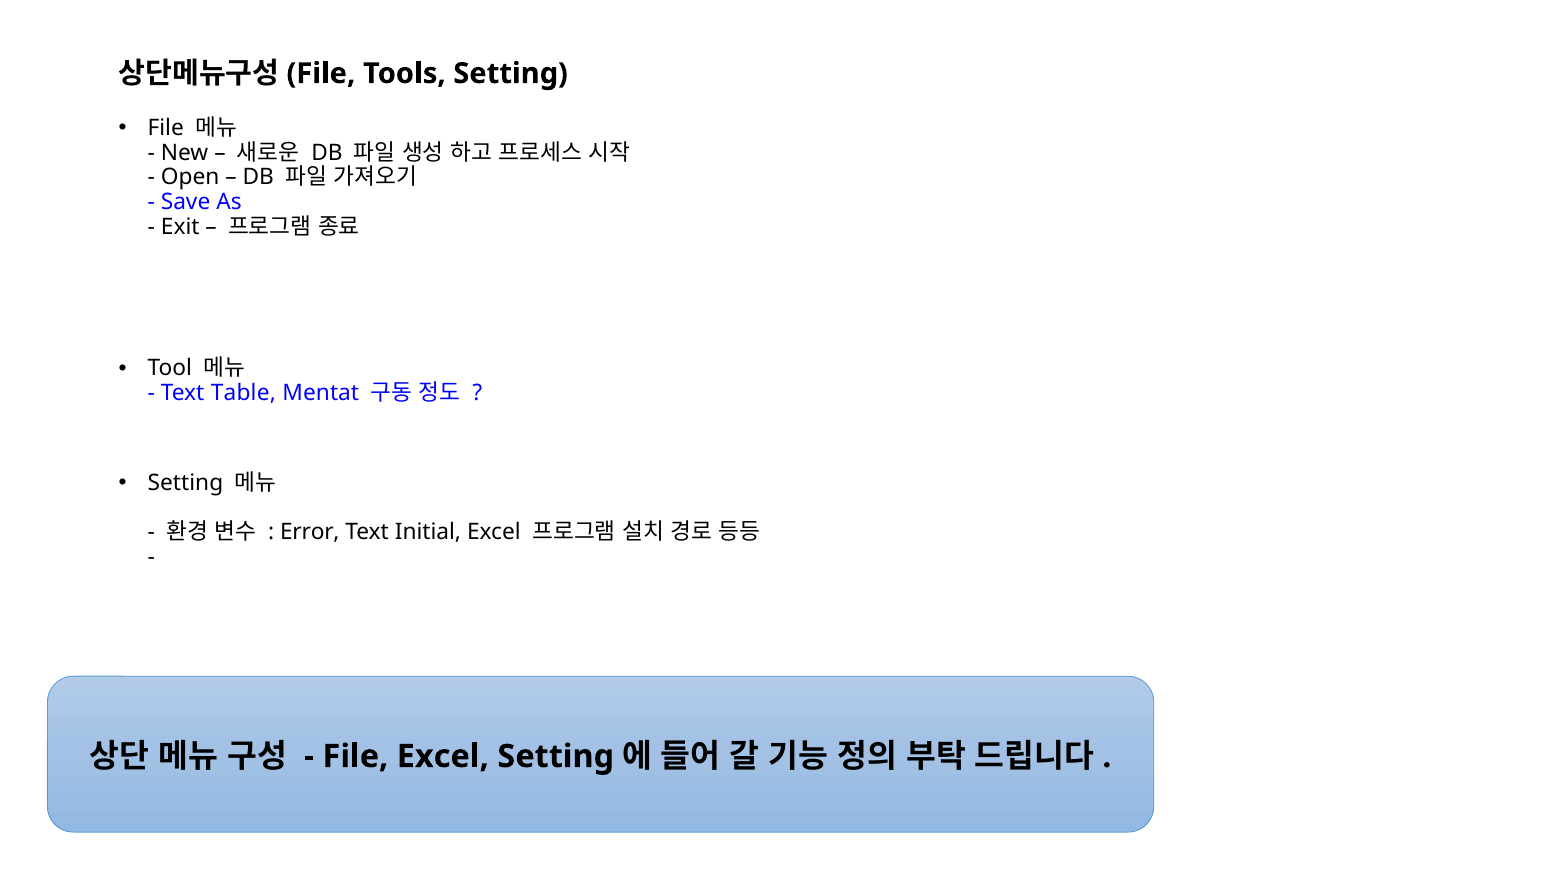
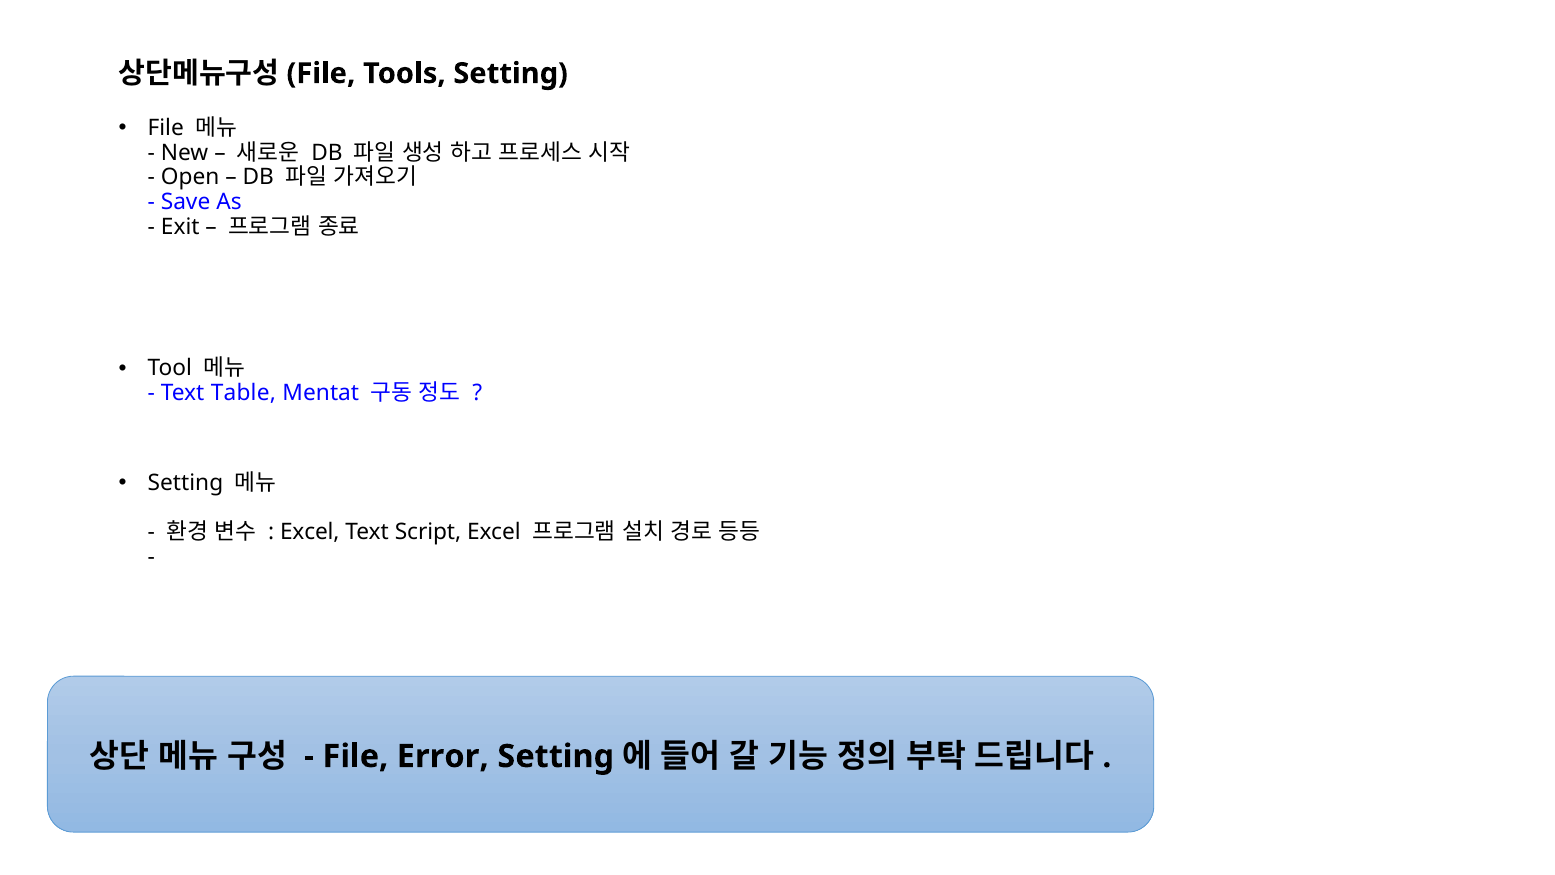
Error at (310, 532): Error -> Excel
Initial: Initial -> Script
File Excel: Excel -> Error
